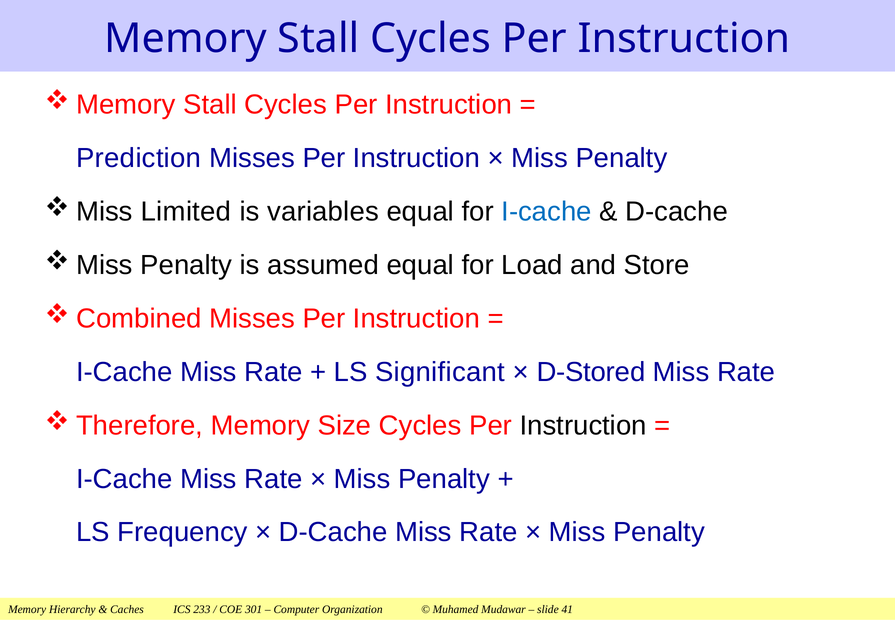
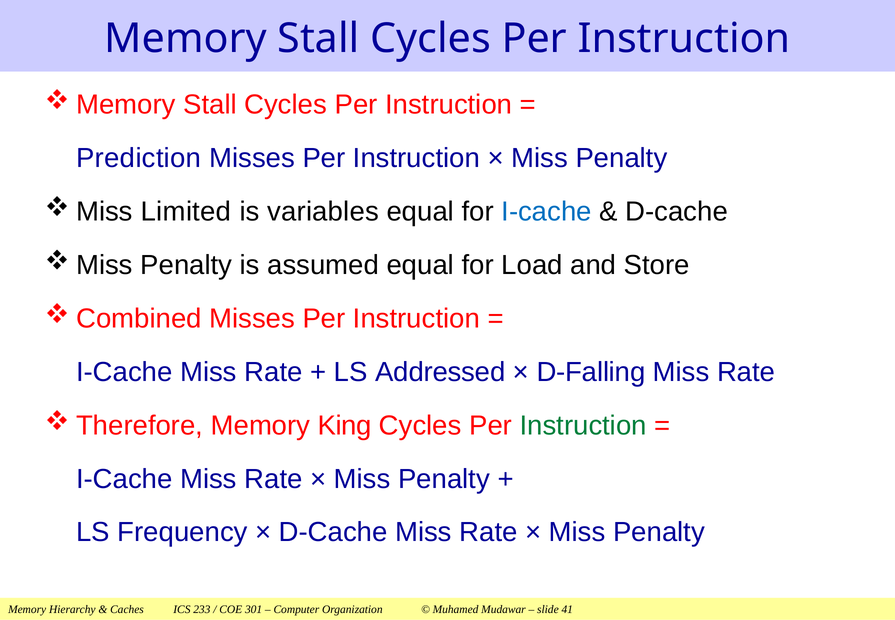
Significant: Significant -> Addressed
D-Stored: D-Stored -> D-Falling
Size: Size -> King
Instruction at (583, 425) colour: black -> green
